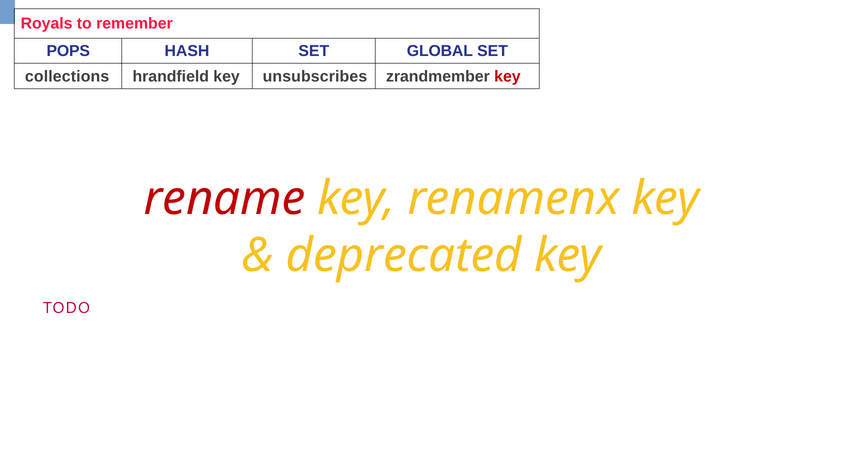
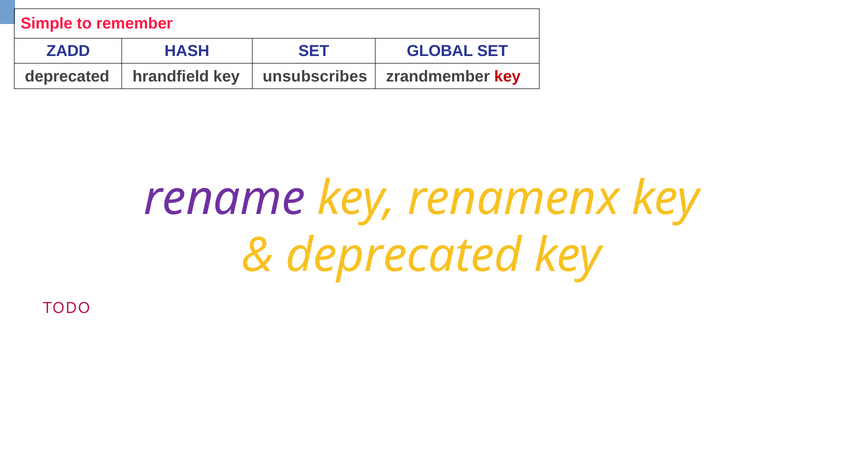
Royals: Royals -> Simple
POPS: POPS -> ZADD
collections at (67, 76): collections -> deprecated
rename colour: red -> purple
